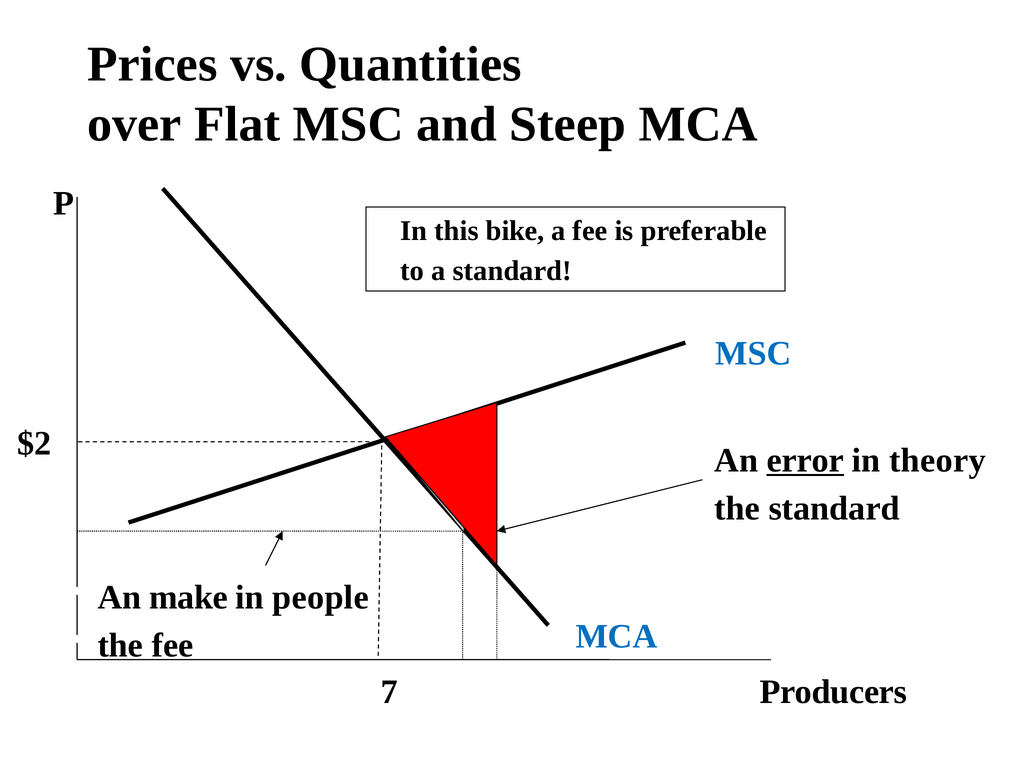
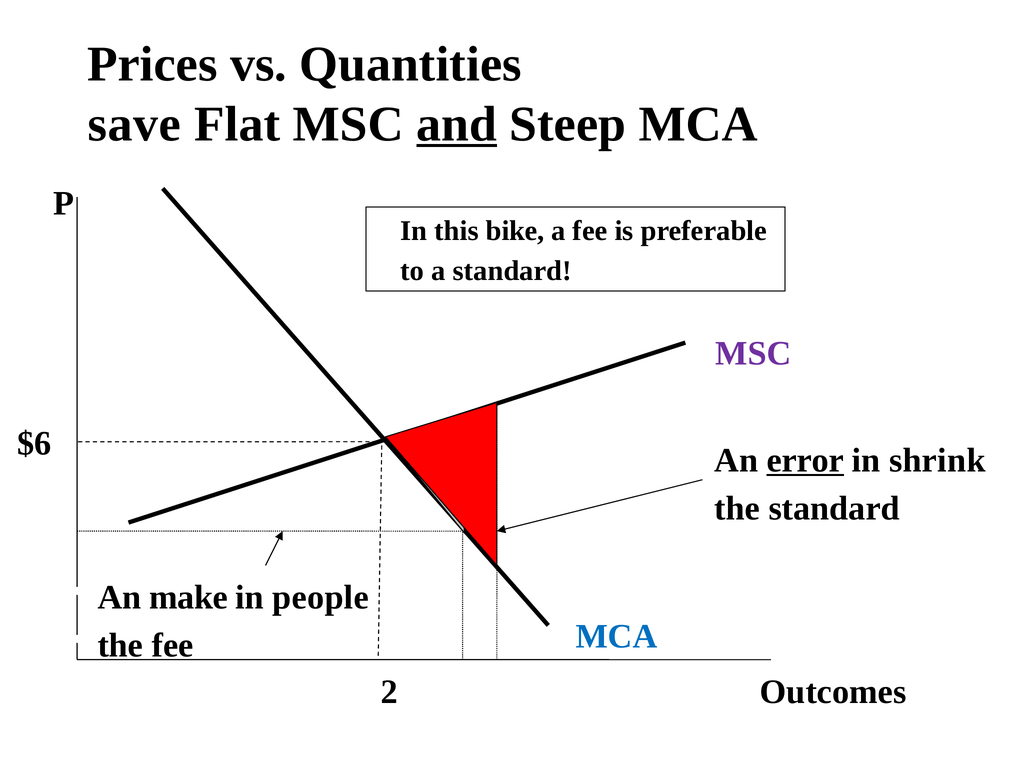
over: over -> save
and underline: none -> present
MSC at (754, 354) colour: blue -> purple
$2: $2 -> $6
theory: theory -> shrink
7: 7 -> 2
Producers: Producers -> Outcomes
